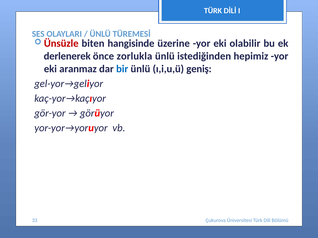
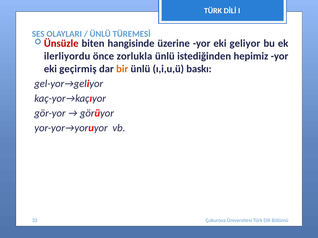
olabilir: olabilir -> geliyor
derlenerek: derlenerek -> ilerliyordu
aranmaz: aranmaz -> geçirmiş
bir colour: blue -> orange
geniş: geniş -> baskı
